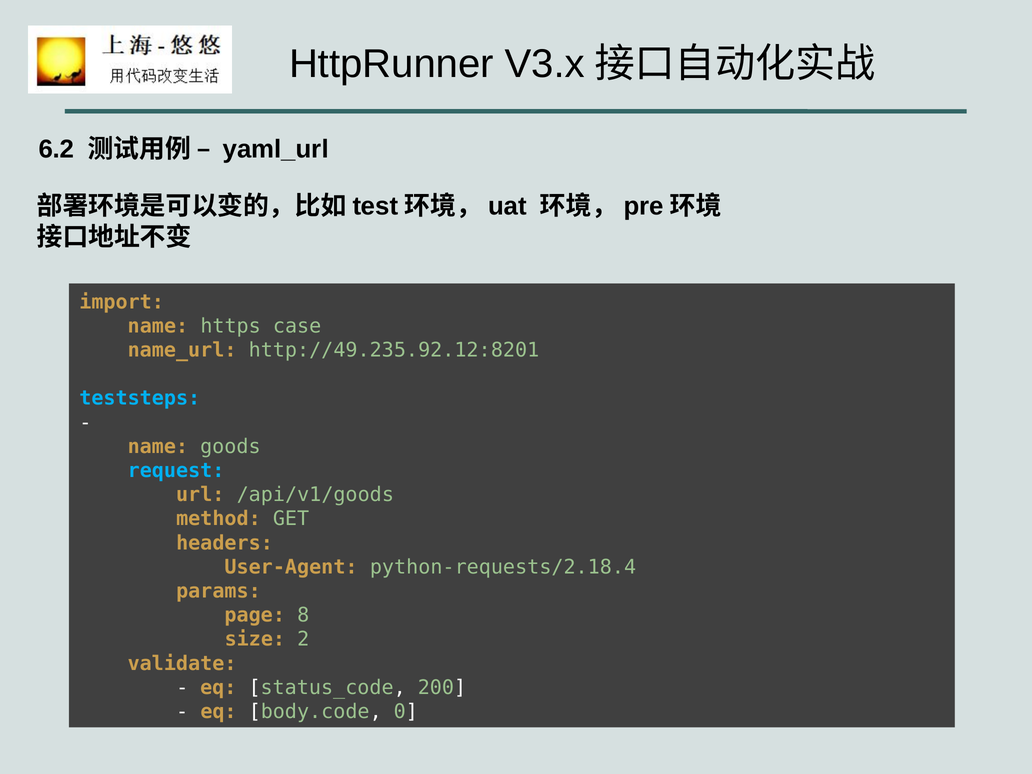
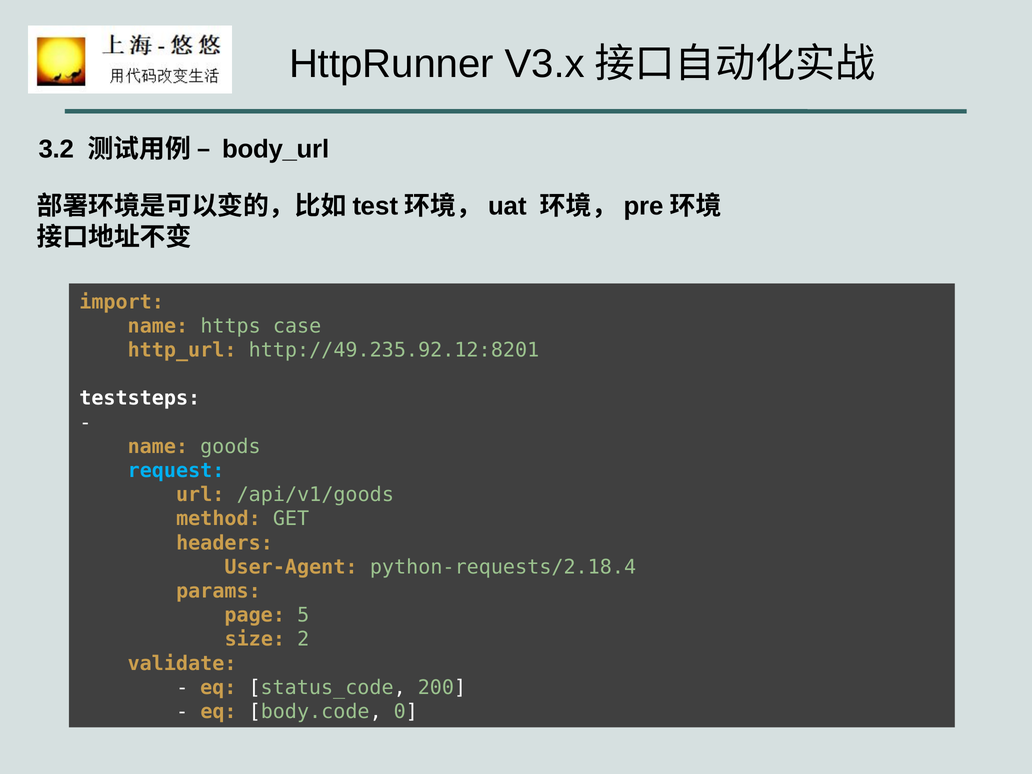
6.2: 6.2 -> 3.2
yaml_url: yaml_url -> body_url
name_url: name_url -> http_url
teststeps colour: light blue -> white
8: 8 -> 5
